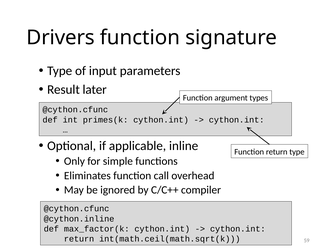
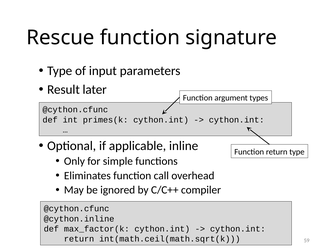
Drivers: Drivers -> Rescue
